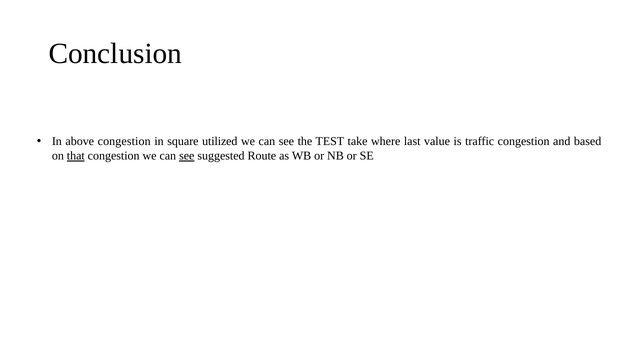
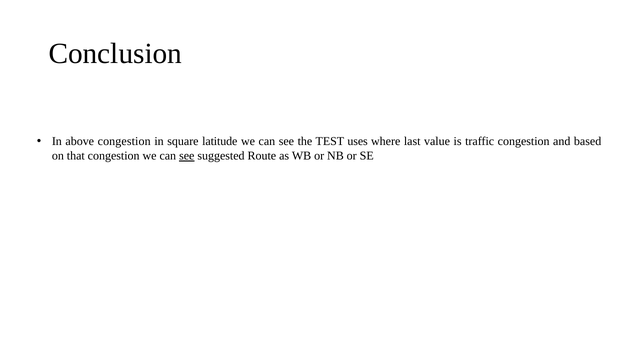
utilized: utilized -> latitude
take: take -> uses
that underline: present -> none
